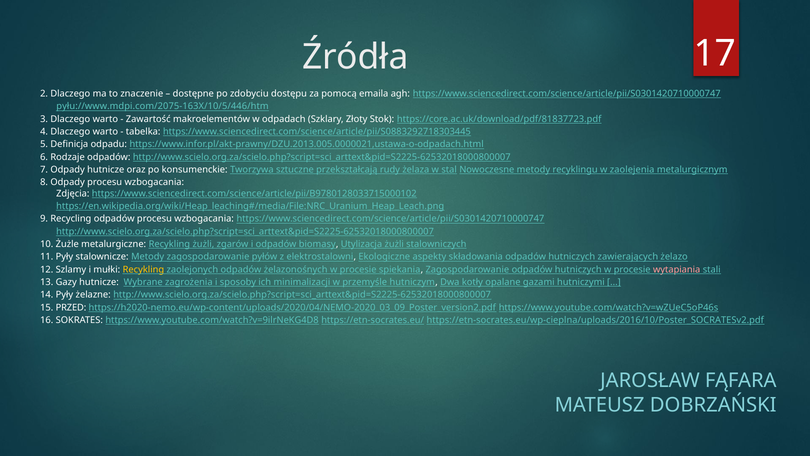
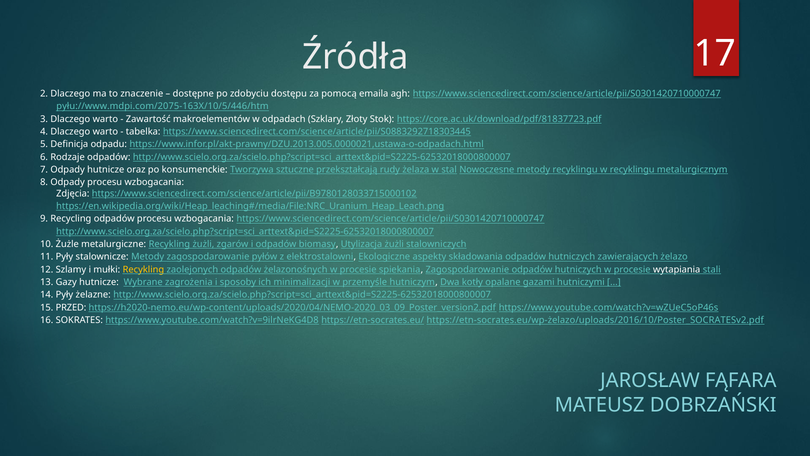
w zaolejenia: zaolejenia -> recyklingu
wytapiania colour: pink -> white
https://etn-socrates.eu/wp-cieplna/uploads/2016/10/Poster_SOCRATESv2.pdf: https://etn-socrates.eu/wp-cieplna/uploads/2016/10/Poster_SOCRATESv2.pdf -> https://etn-socrates.eu/wp-żelazo/uploads/2016/10/Poster_SOCRATESv2.pdf
